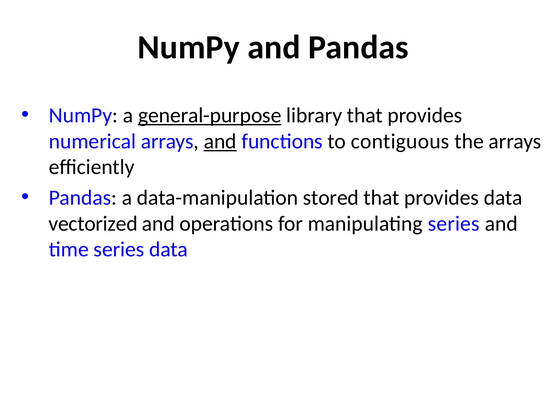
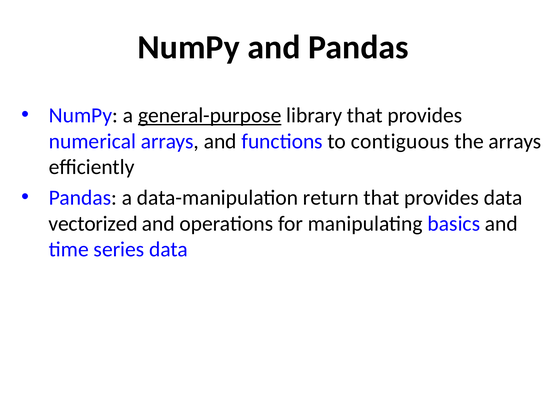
and at (220, 141) underline: present -> none
stored: stored -> return
manipulating series: series -> basics
